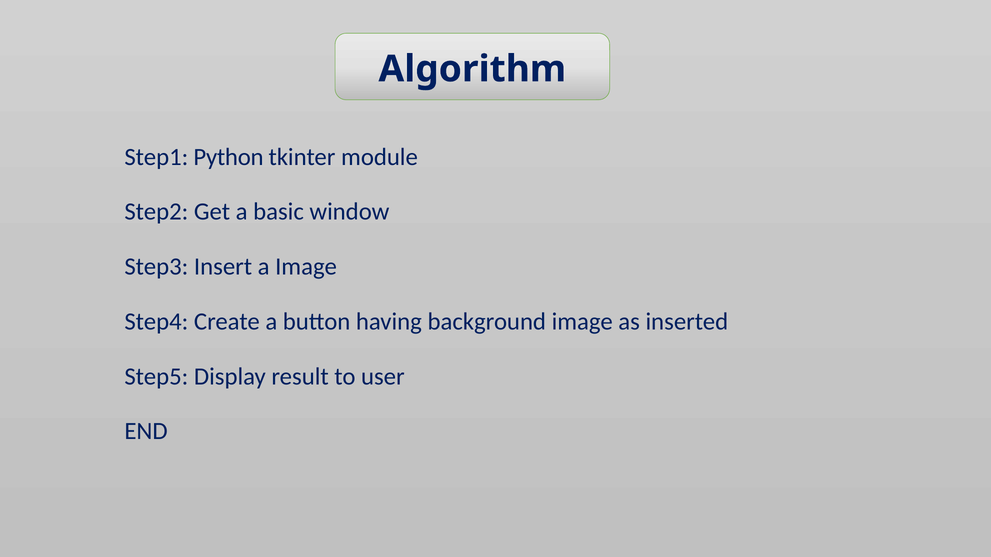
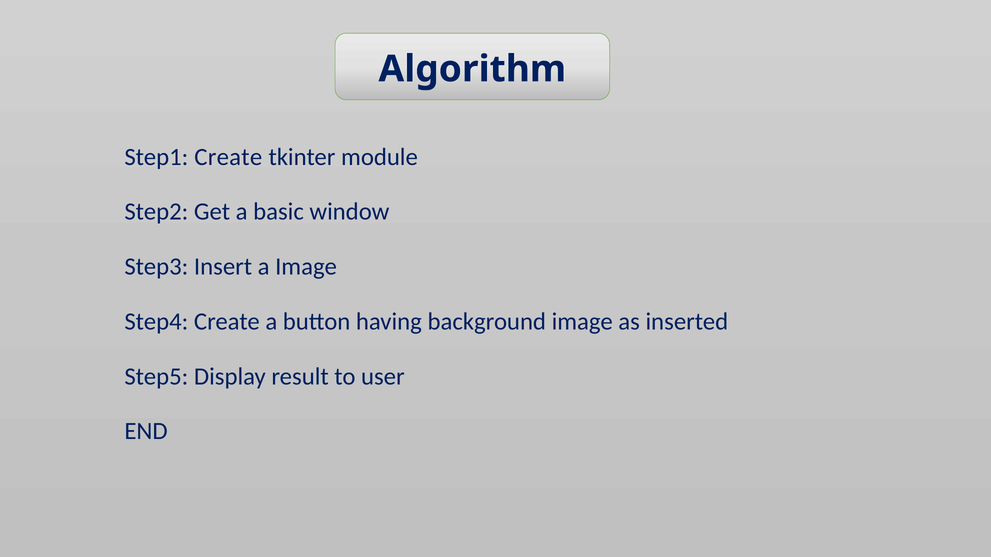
Step1 Python: Python -> Create
